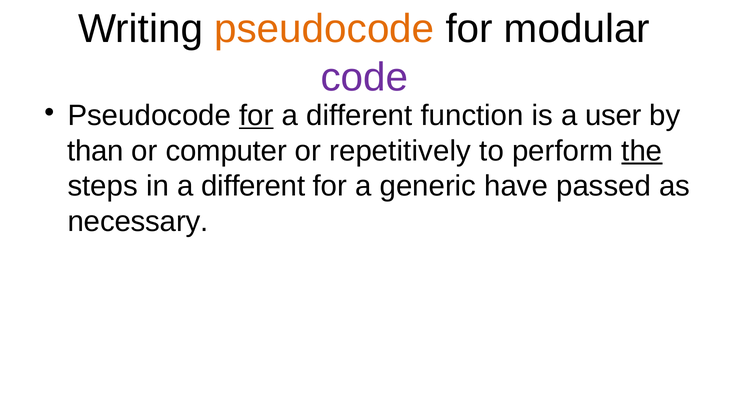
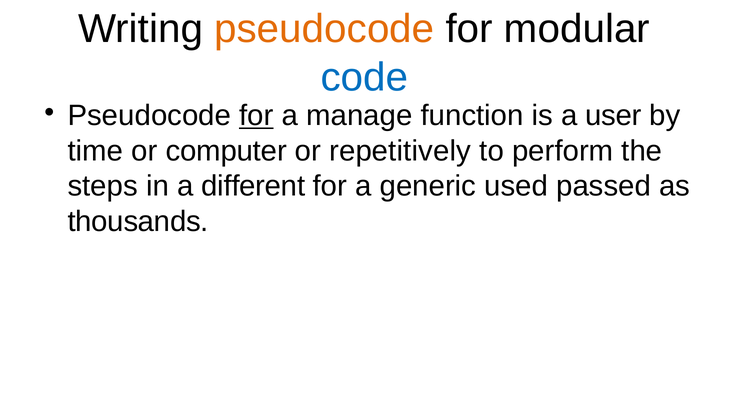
code colour: purple -> blue
different at (359, 116): different -> manage
than: than -> time
the underline: present -> none
have: have -> used
necessary: necessary -> thousands
